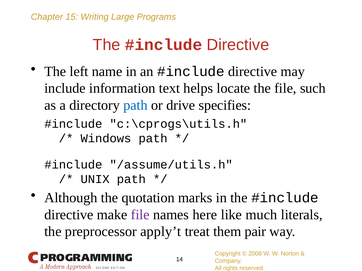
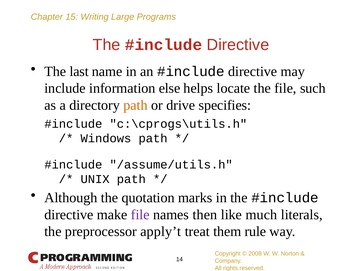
left: left -> last
text: text -> else
path at (136, 105) colour: blue -> orange
here: here -> then
pair: pair -> rule
